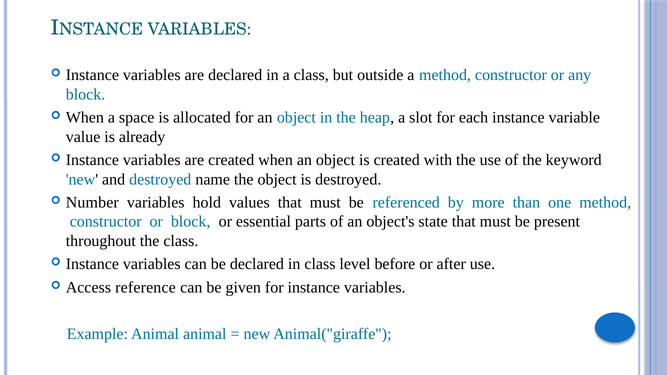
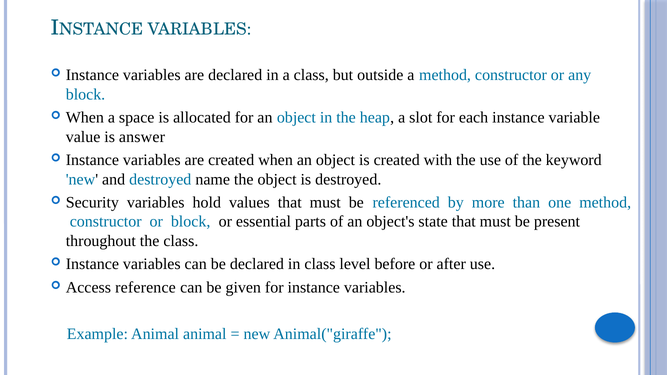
already: already -> answer
Number: Number -> Security
